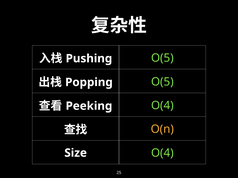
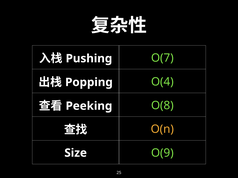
O(5 at (162, 58): O(5 -> O(7
O(5 at (162, 82): O(5 -> O(4
O(4 at (162, 106): O(4 -> O(8
Size O(4: O(4 -> O(9
